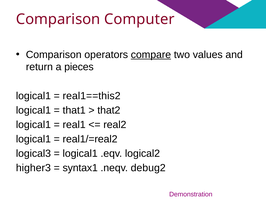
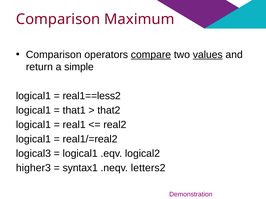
Computer: Computer -> Maximum
values underline: none -> present
pieces: pieces -> simple
real1==this2: real1==this2 -> real1==less2
debug2: debug2 -> letters2
